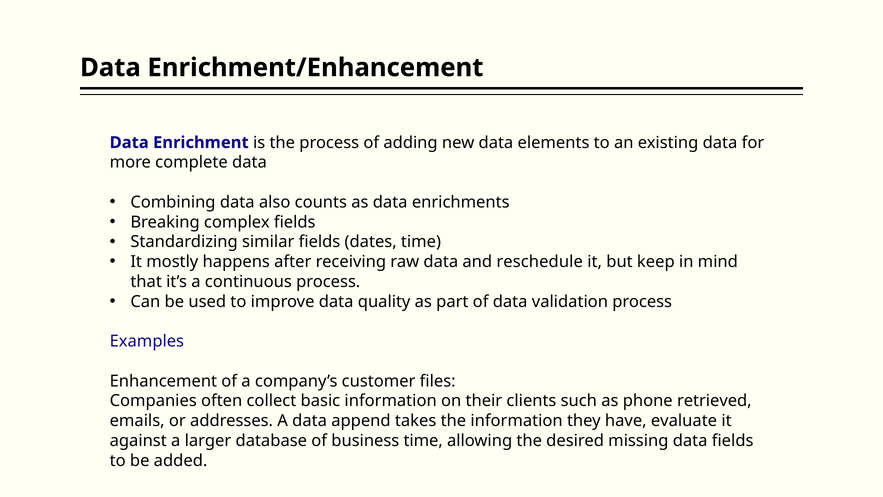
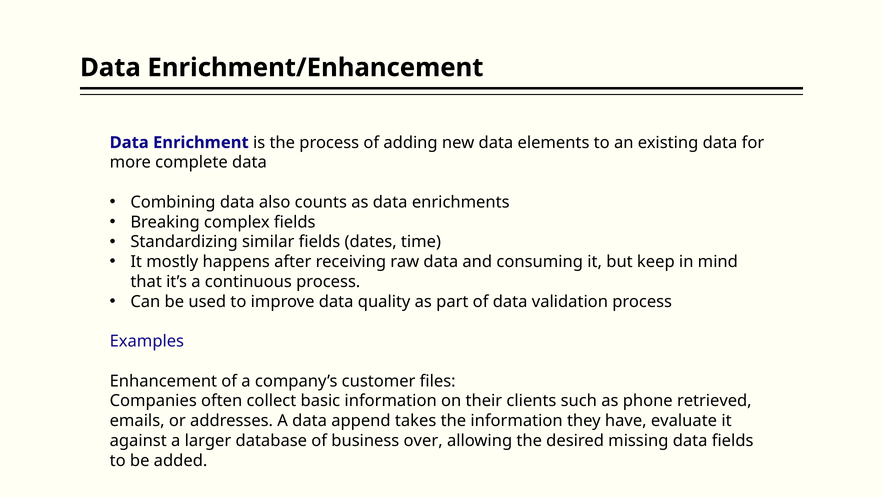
reschedule: reschedule -> consuming
business time: time -> over
